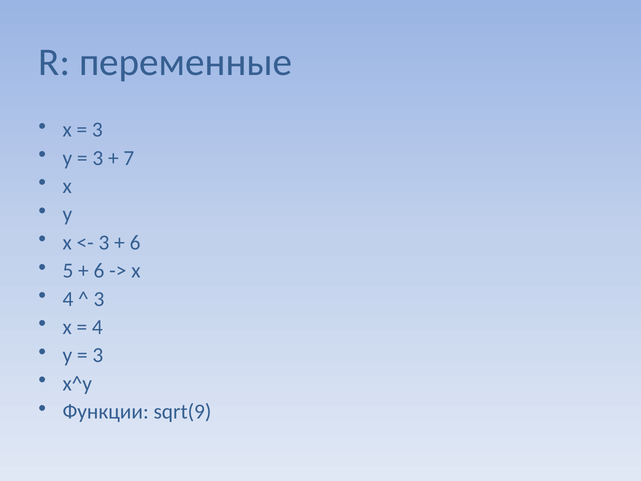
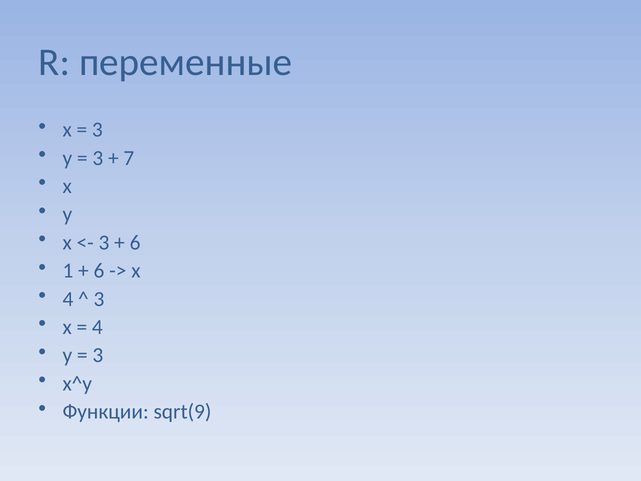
5: 5 -> 1
